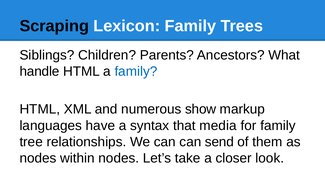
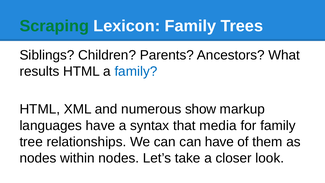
Scraping colour: black -> green
handle: handle -> results
can send: send -> have
